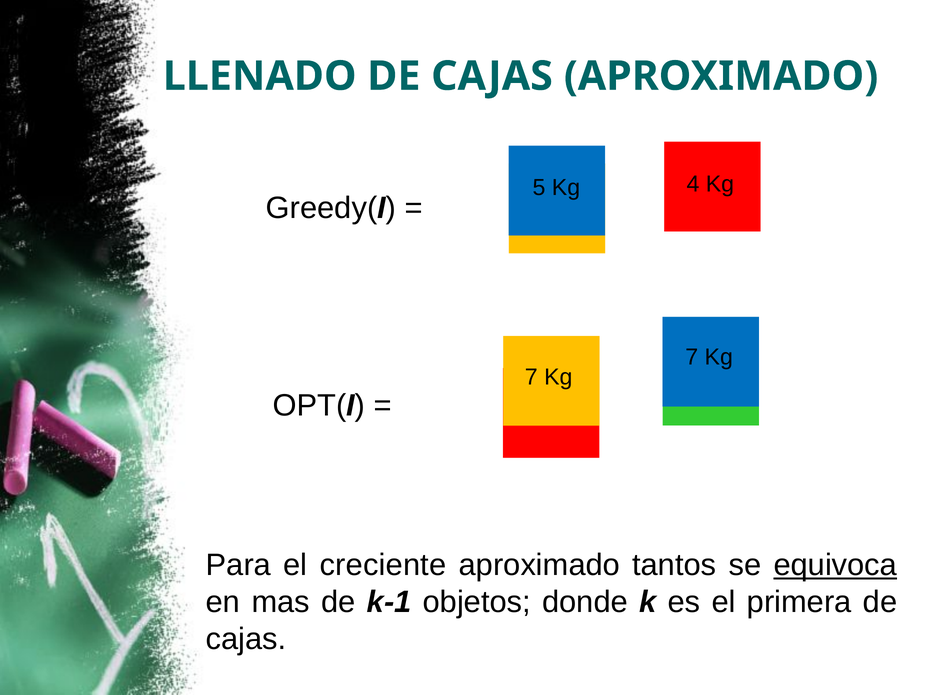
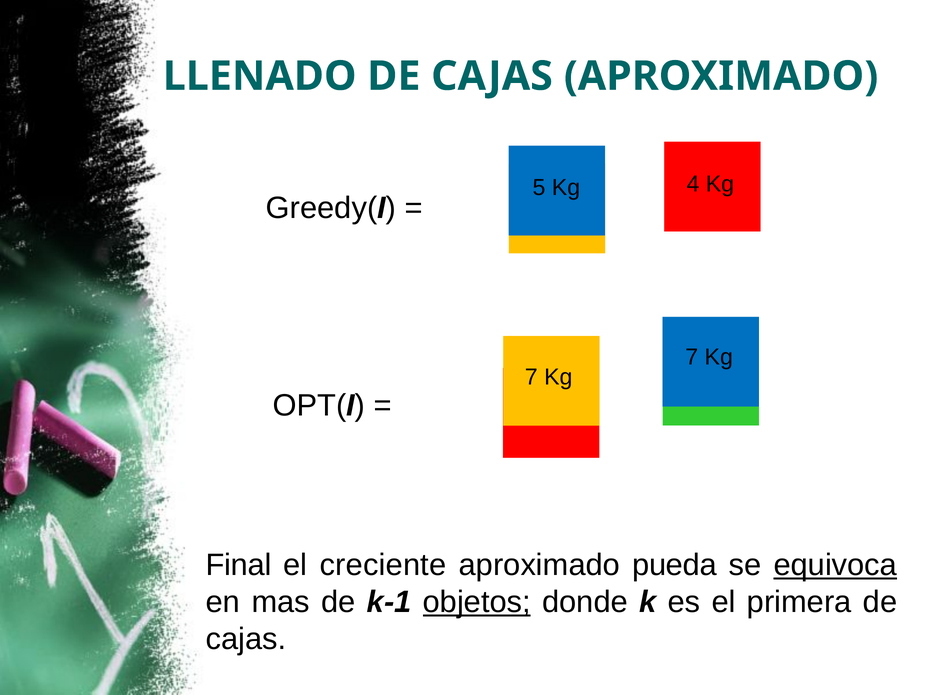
Para: Para -> Final
tantos: tantos -> pueda
objetos underline: none -> present
